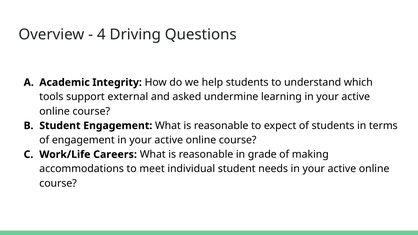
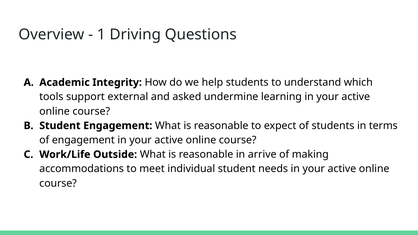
4: 4 -> 1
Careers: Careers -> Outside
grade: grade -> arrive
